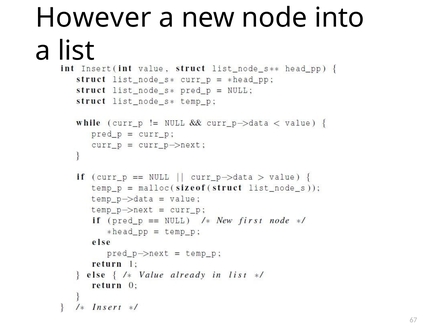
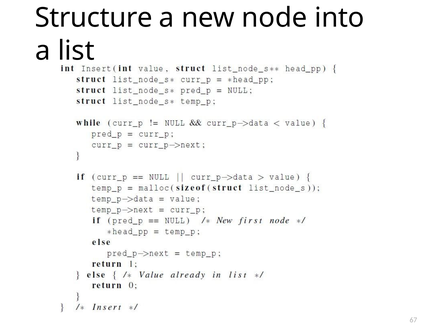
However: However -> Structure
